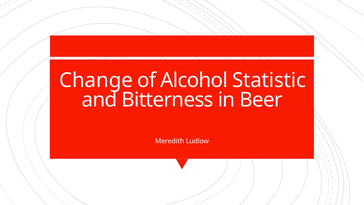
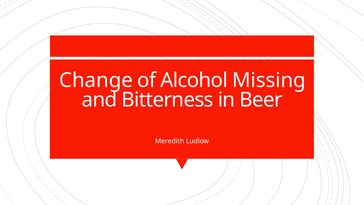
Statistic: Statistic -> Missing
